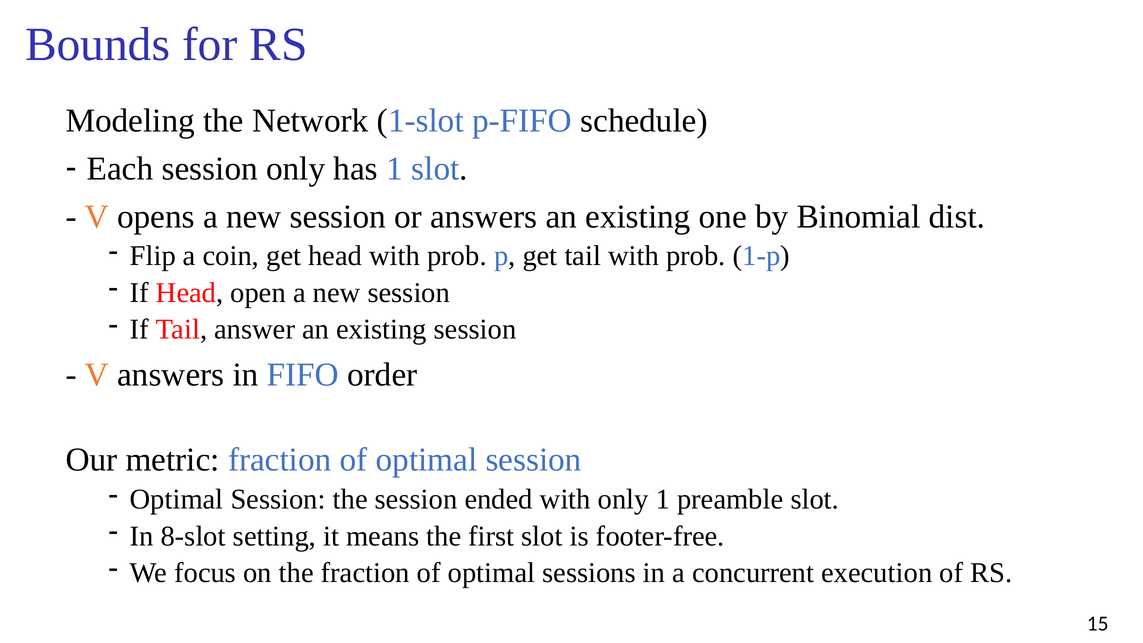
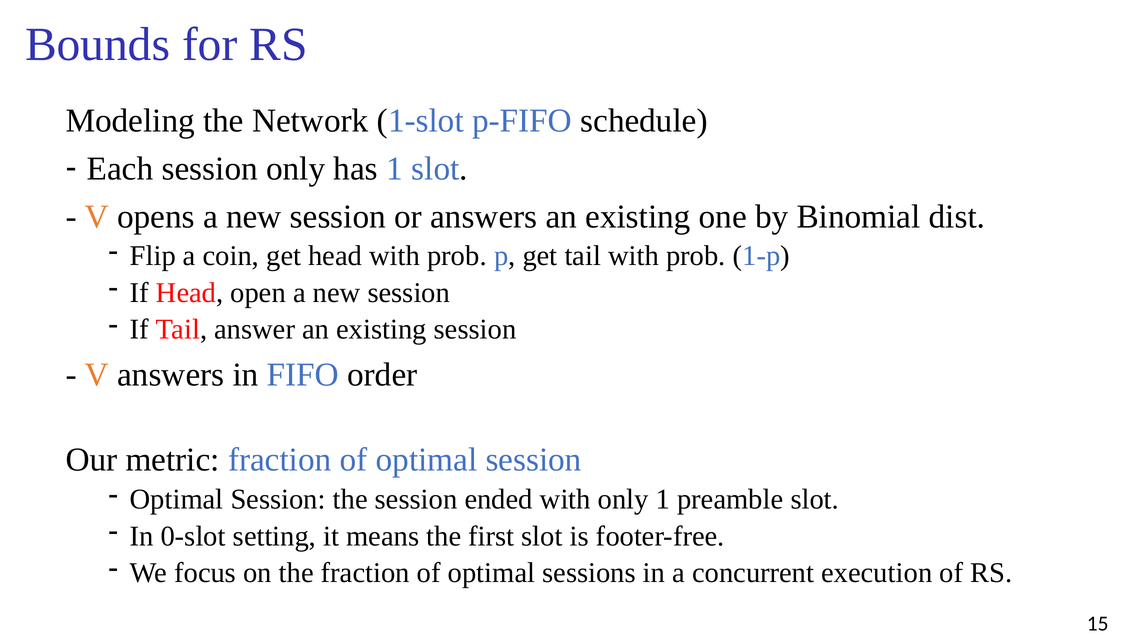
8-slot: 8-slot -> 0-slot
